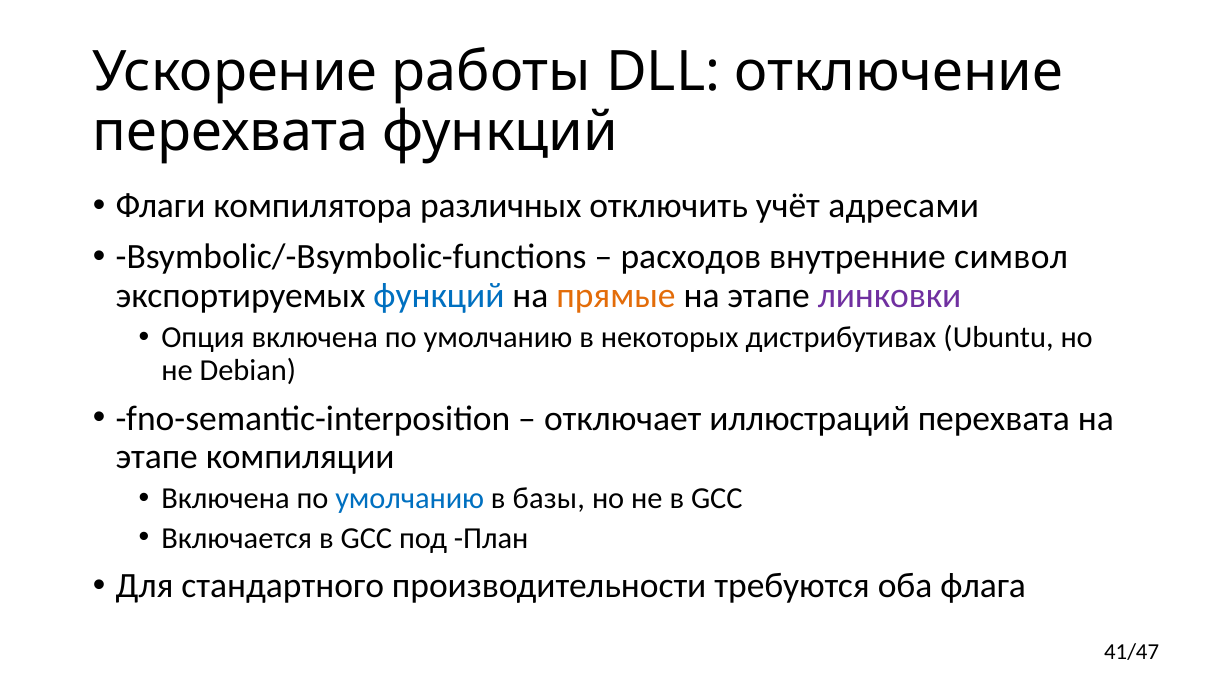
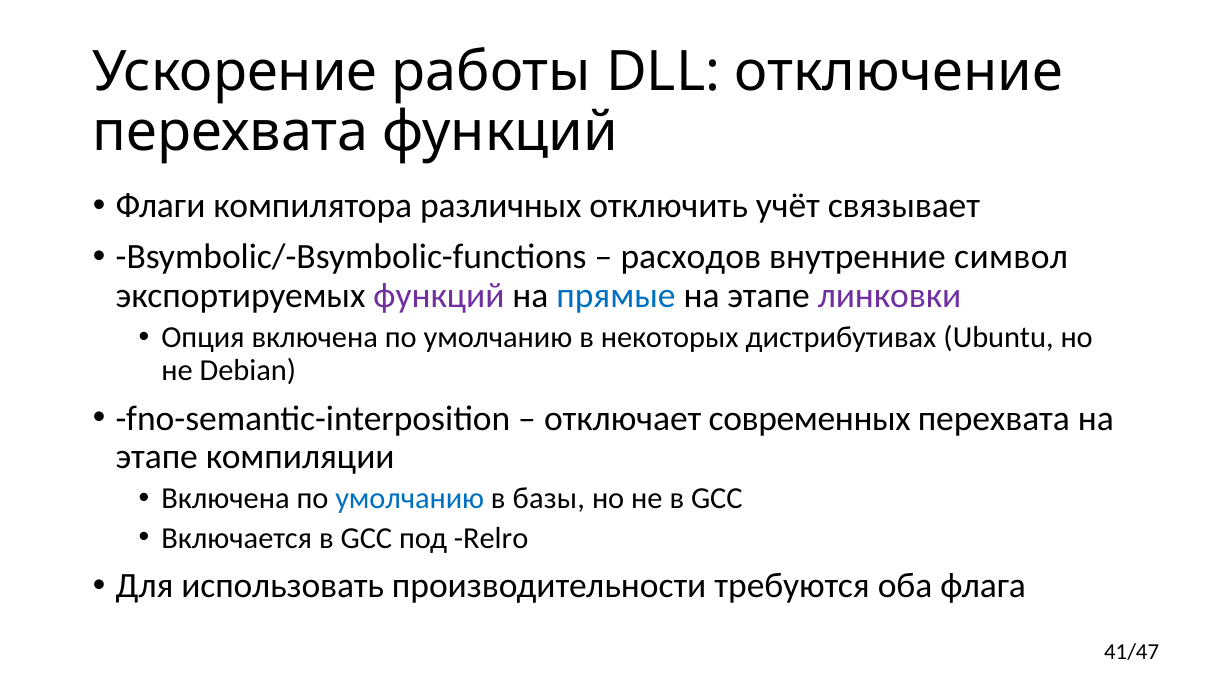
адресами: адресами -> связывает
функций at (439, 295) colour: blue -> purple
прямые colour: orange -> blue
иллюстраций: иллюстраций -> современных
План: План -> Relro
стандартного: стандартного -> использовать
